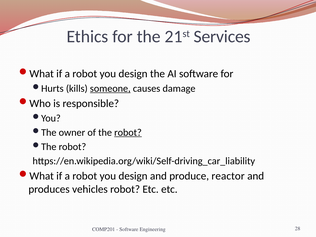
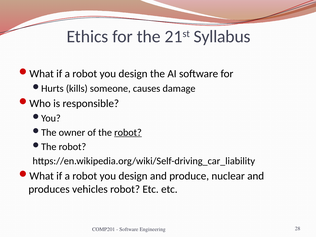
Services: Services -> Syllabus
someone underline: present -> none
reactor: reactor -> nuclear
